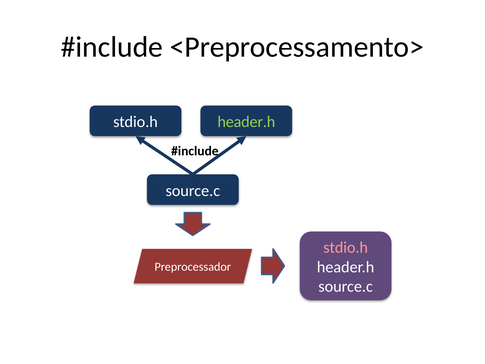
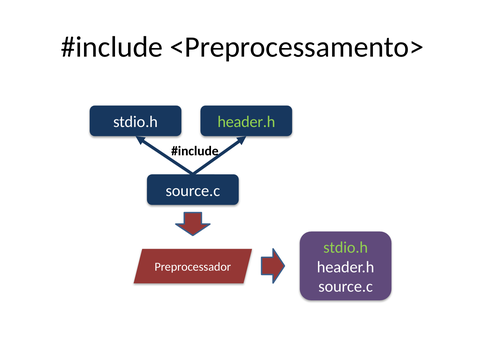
stdio.h at (346, 247) colour: pink -> light green
